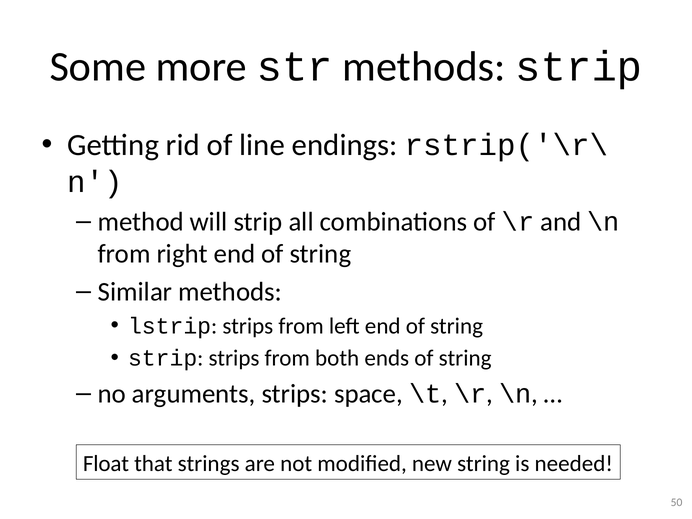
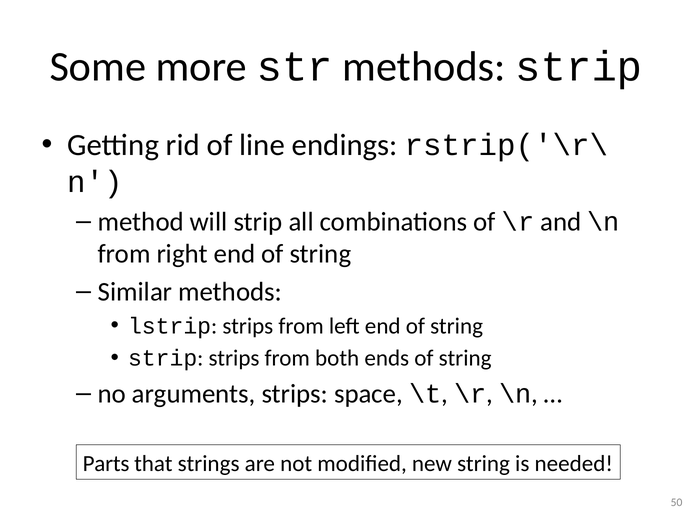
Float: Float -> Parts
